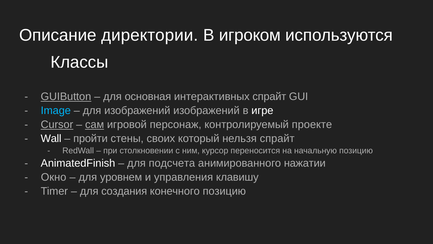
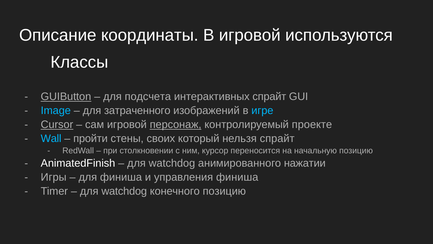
директории: директории -> координаты
В игроком: игроком -> игровой
основная: основная -> подсчета
для изображений: изображений -> затраченного
игре colour: white -> light blue
сам underline: present -> none
персонаж underline: none -> present
Wall colour: white -> light blue
подсчета at (172, 163): подсчета -> watchdog
Окно: Окно -> Игры
для уровнем: уровнем -> финиша
управления клавишу: клавишу -> финиша
создания at (124, 191): создания -> watchdog
